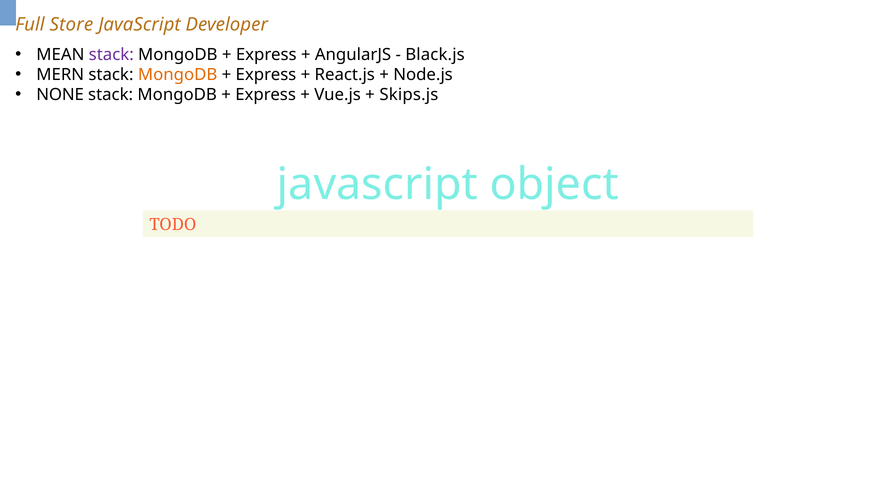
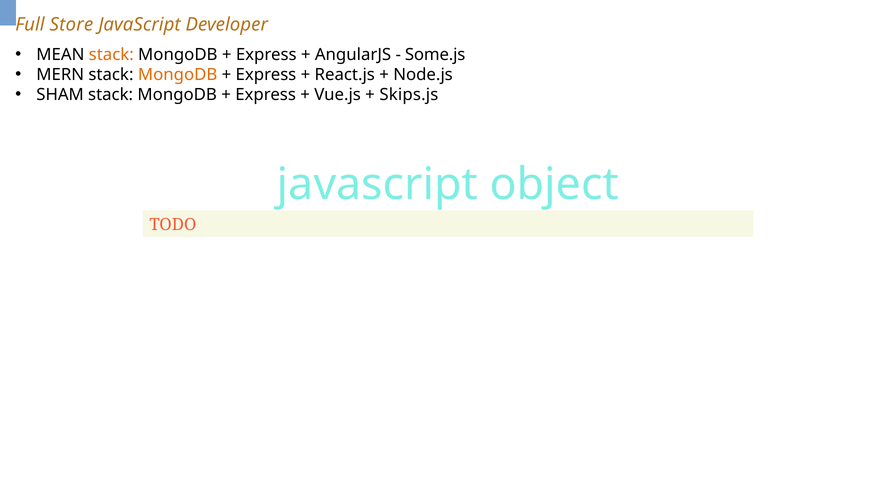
stack at (111, 54) colour: purple -> orange
Black.js: Black.js -> Some.js
NONE: NONE -> SHAM
